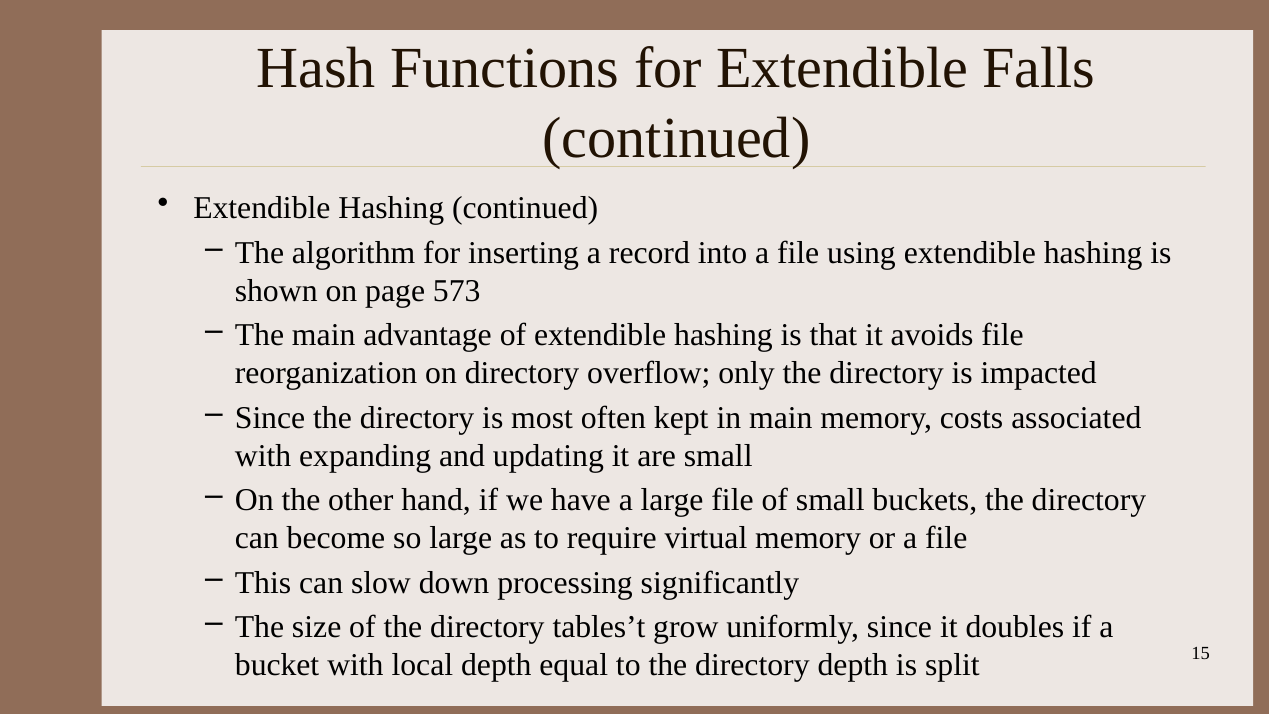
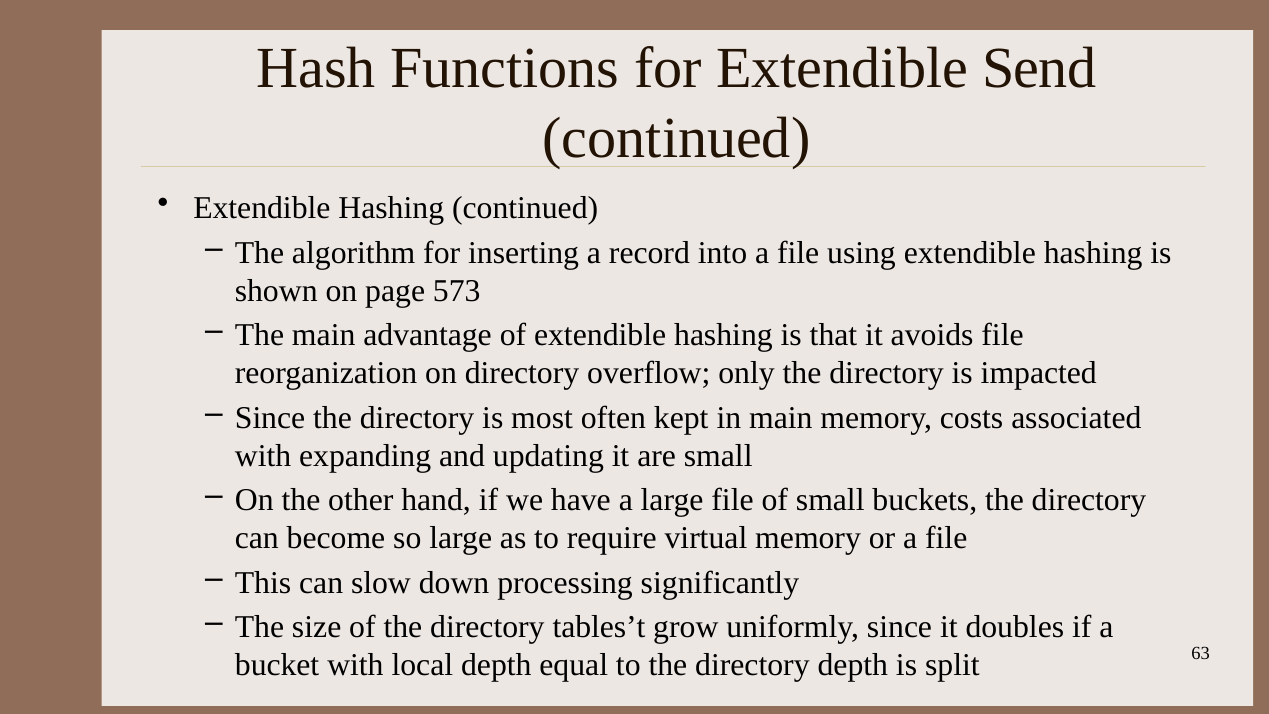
Falls: Falls -> Send
15: 15 -> 63
